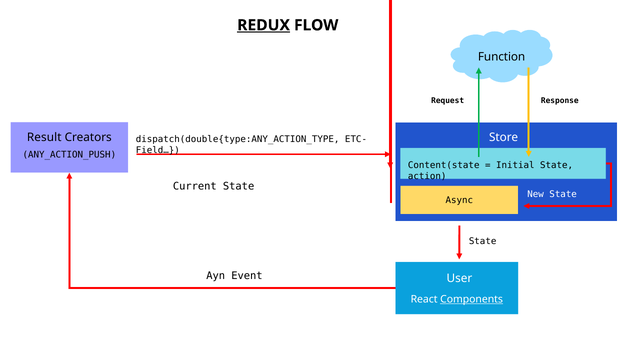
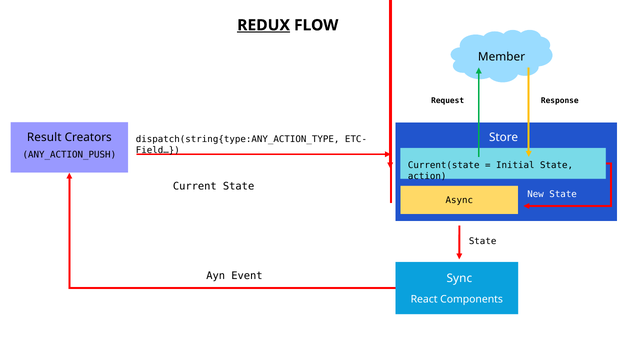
Function: Function -> Member
dispatch(double{type:ANY_ACTION_TYPE: dispatch(double{type:ANY_ACTION_TYPE -> dispatch(string{type:ANY_ACTION_TYPE
Content(state: Content(state -> Current(state
User: User -> Sync
Components underline: present -> none
